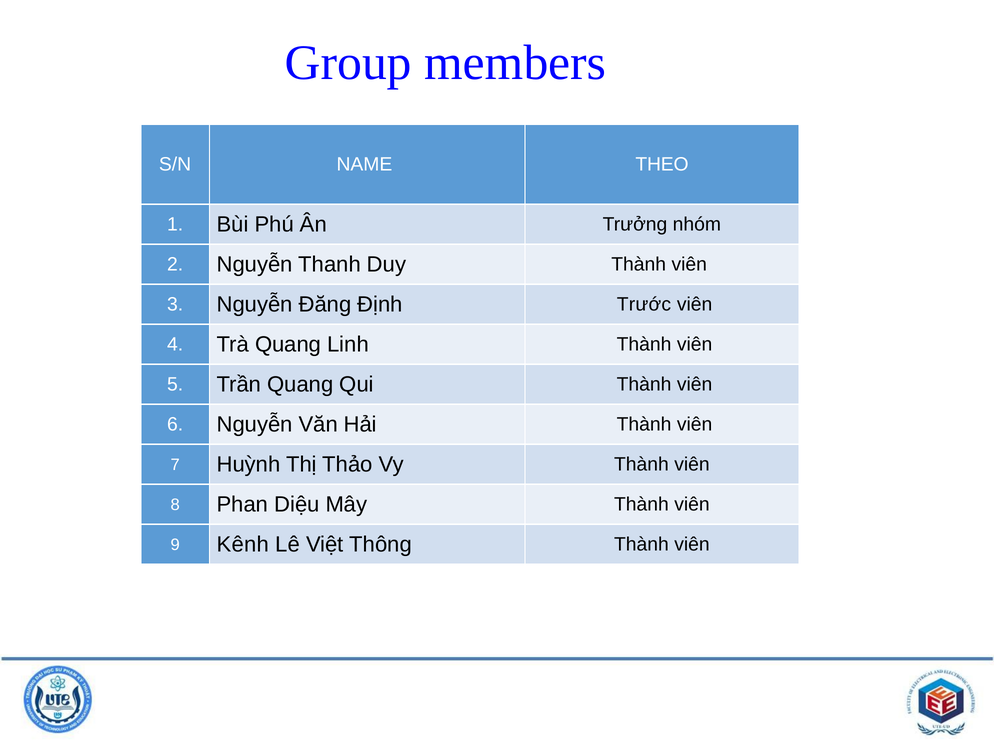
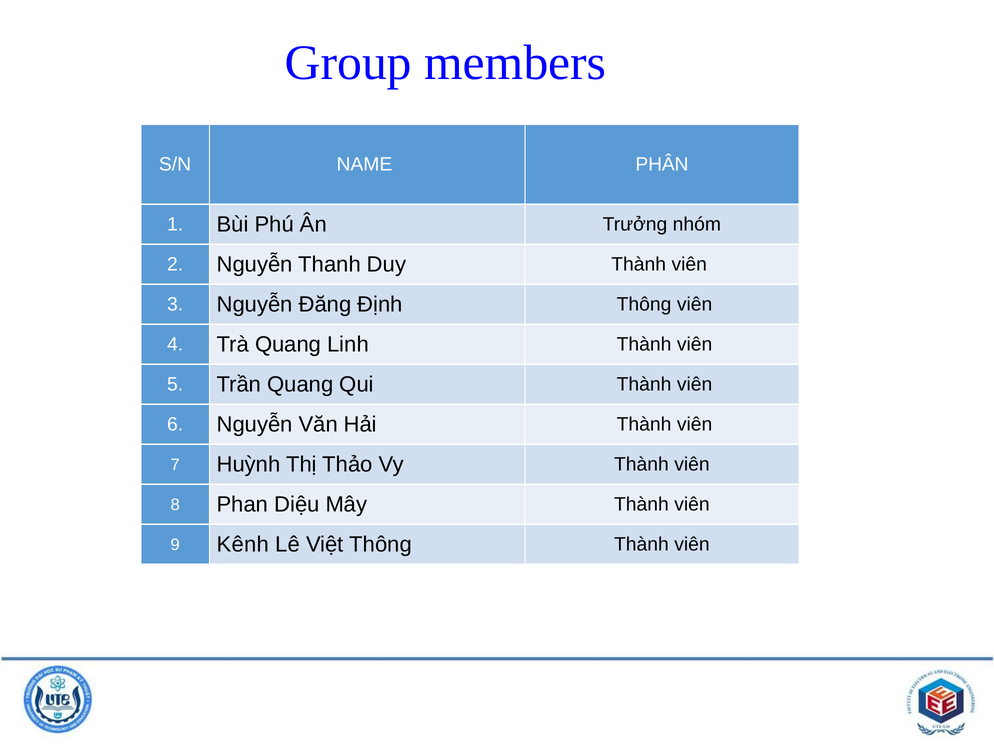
THEO: THEO -> PHÂN
Định Trước: Trước -> Thông
